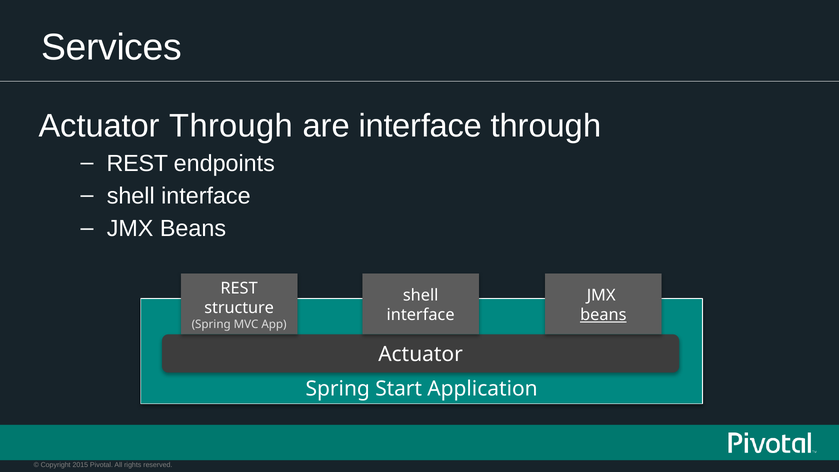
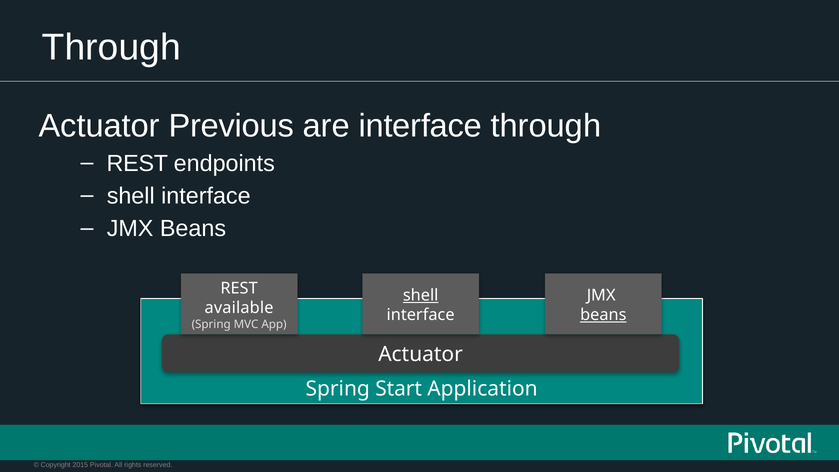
Services at (112, 48): Services -> Through
Actuator Through: Through -> Previous
shell at (421, 295) underline: none -> present
structure: structure -> available
